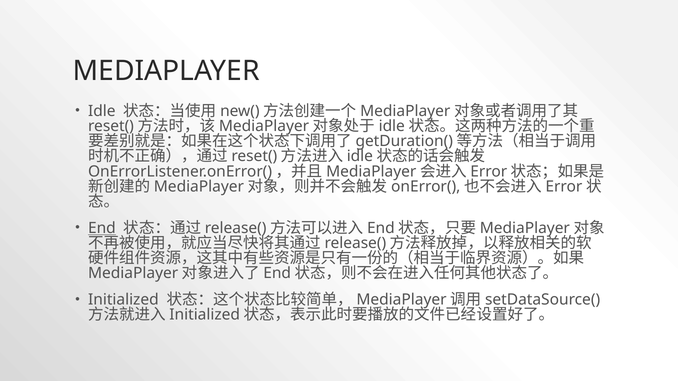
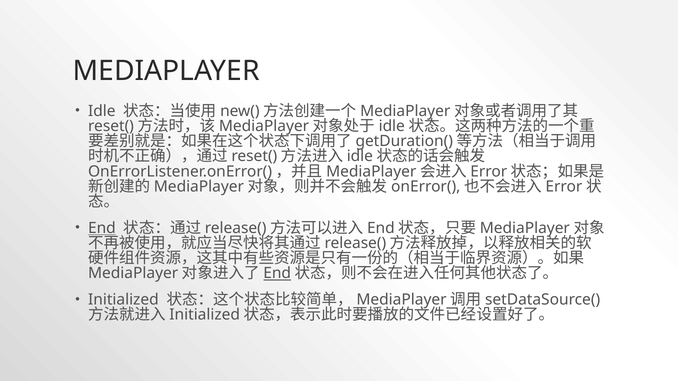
End at (277, 274) underline: none -> present
